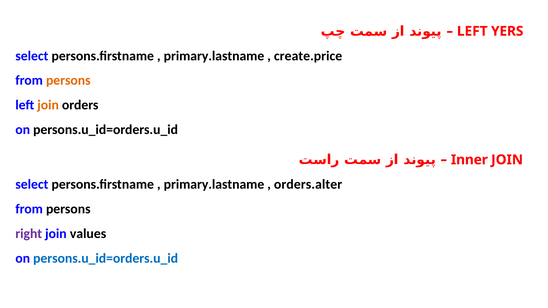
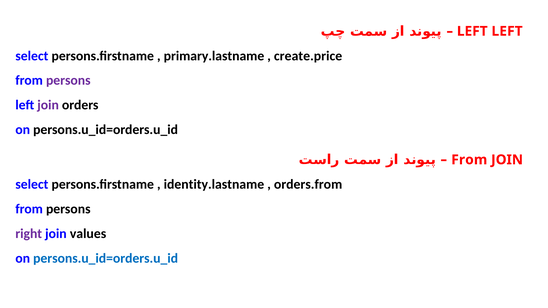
LEFT YERS: YERS -> LEFT
persons at (68, 81) colour: orange -> purple
join at (48, 105) colour: orange -> purple
Inner at (469, 160): Inner -> From
primary.lastname at (214, 185): primary.lastname -> identity.lastname
orders.alter: orders.alter -> orders.from
